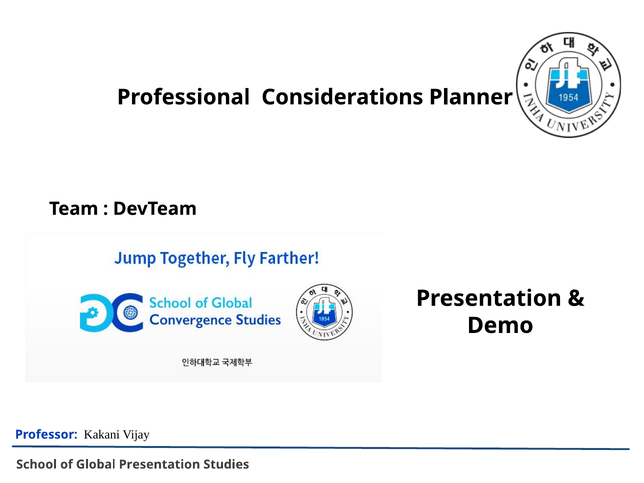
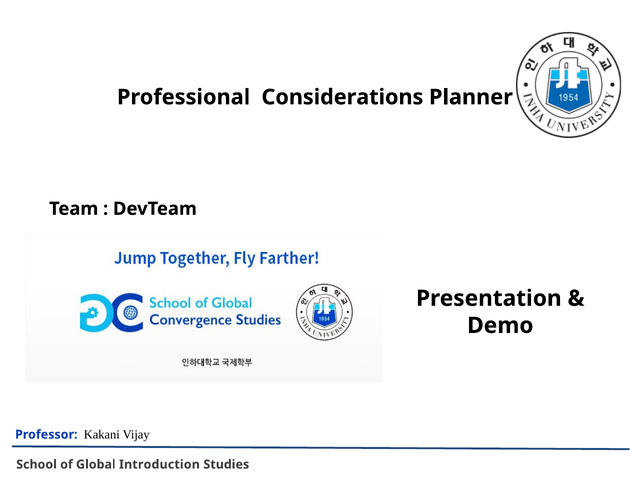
Global Presentation: Presentation -> Introduction
